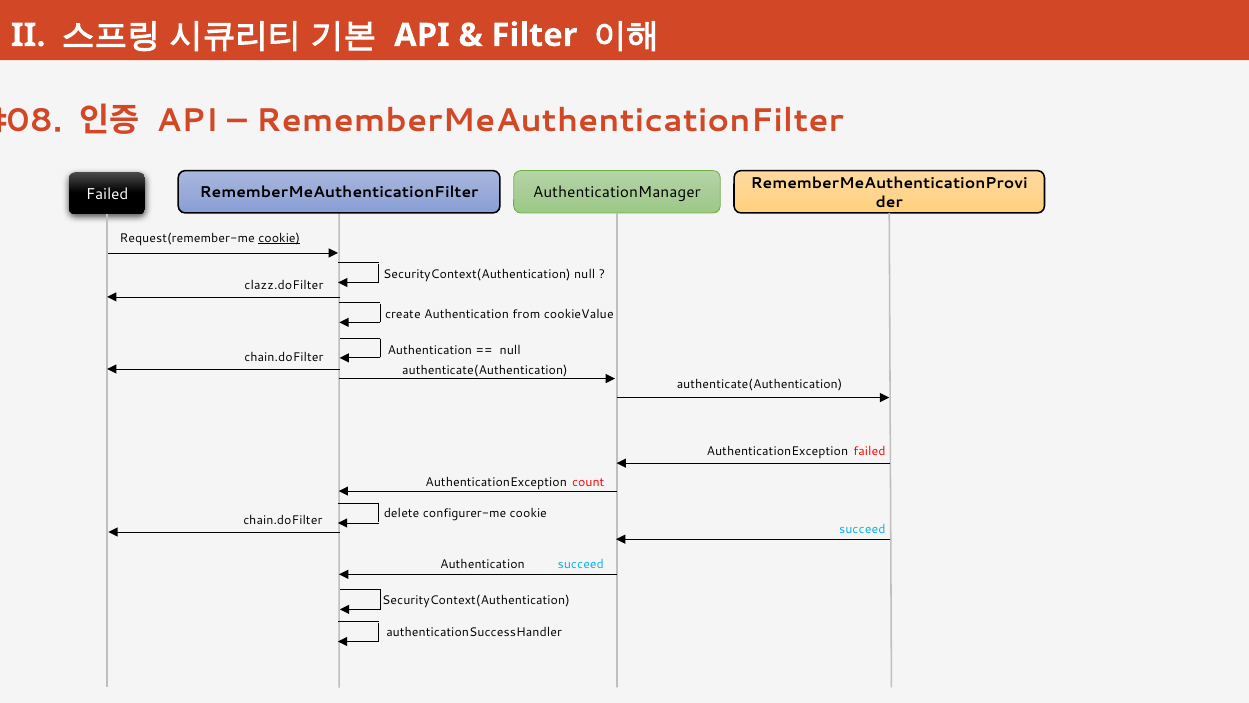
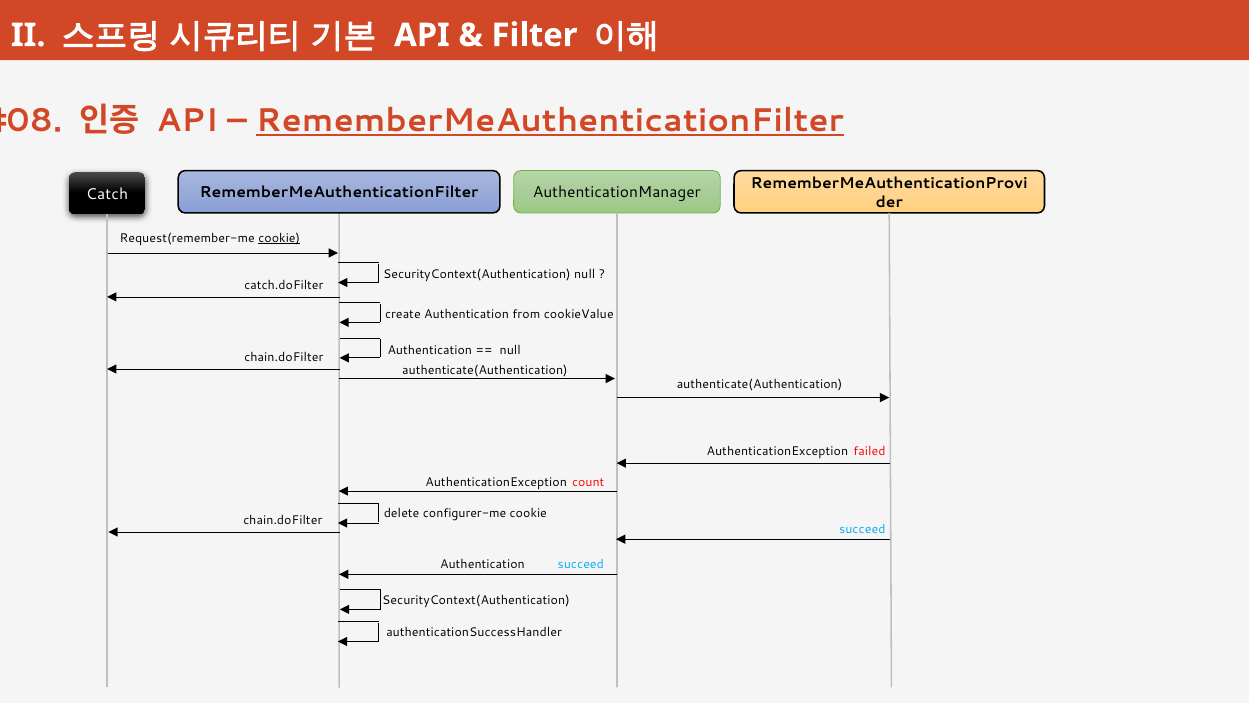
RememberMeAuthenticationFilter at (550, 121) underline: none -> present
Failed at (107, 194): Failed -> Catch
clazz.doFilter: clazz.doFilter -> catch.doFilter
